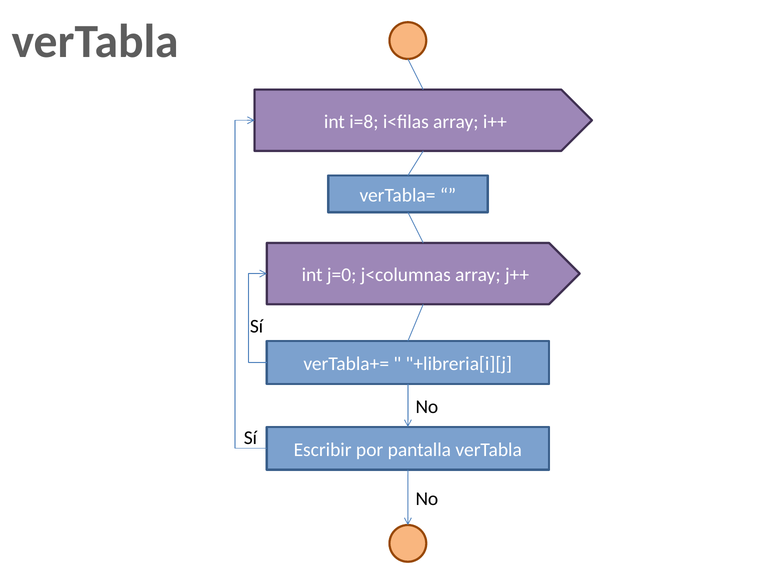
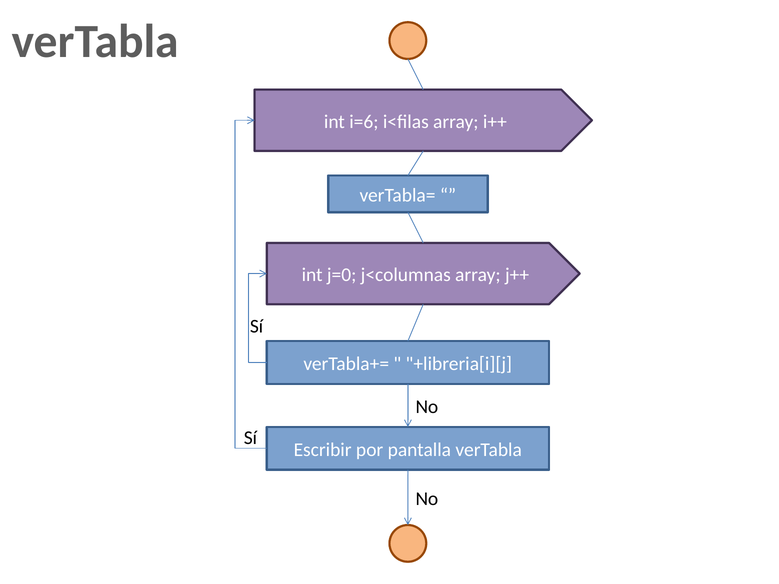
i=8: i=8 -> i=6
